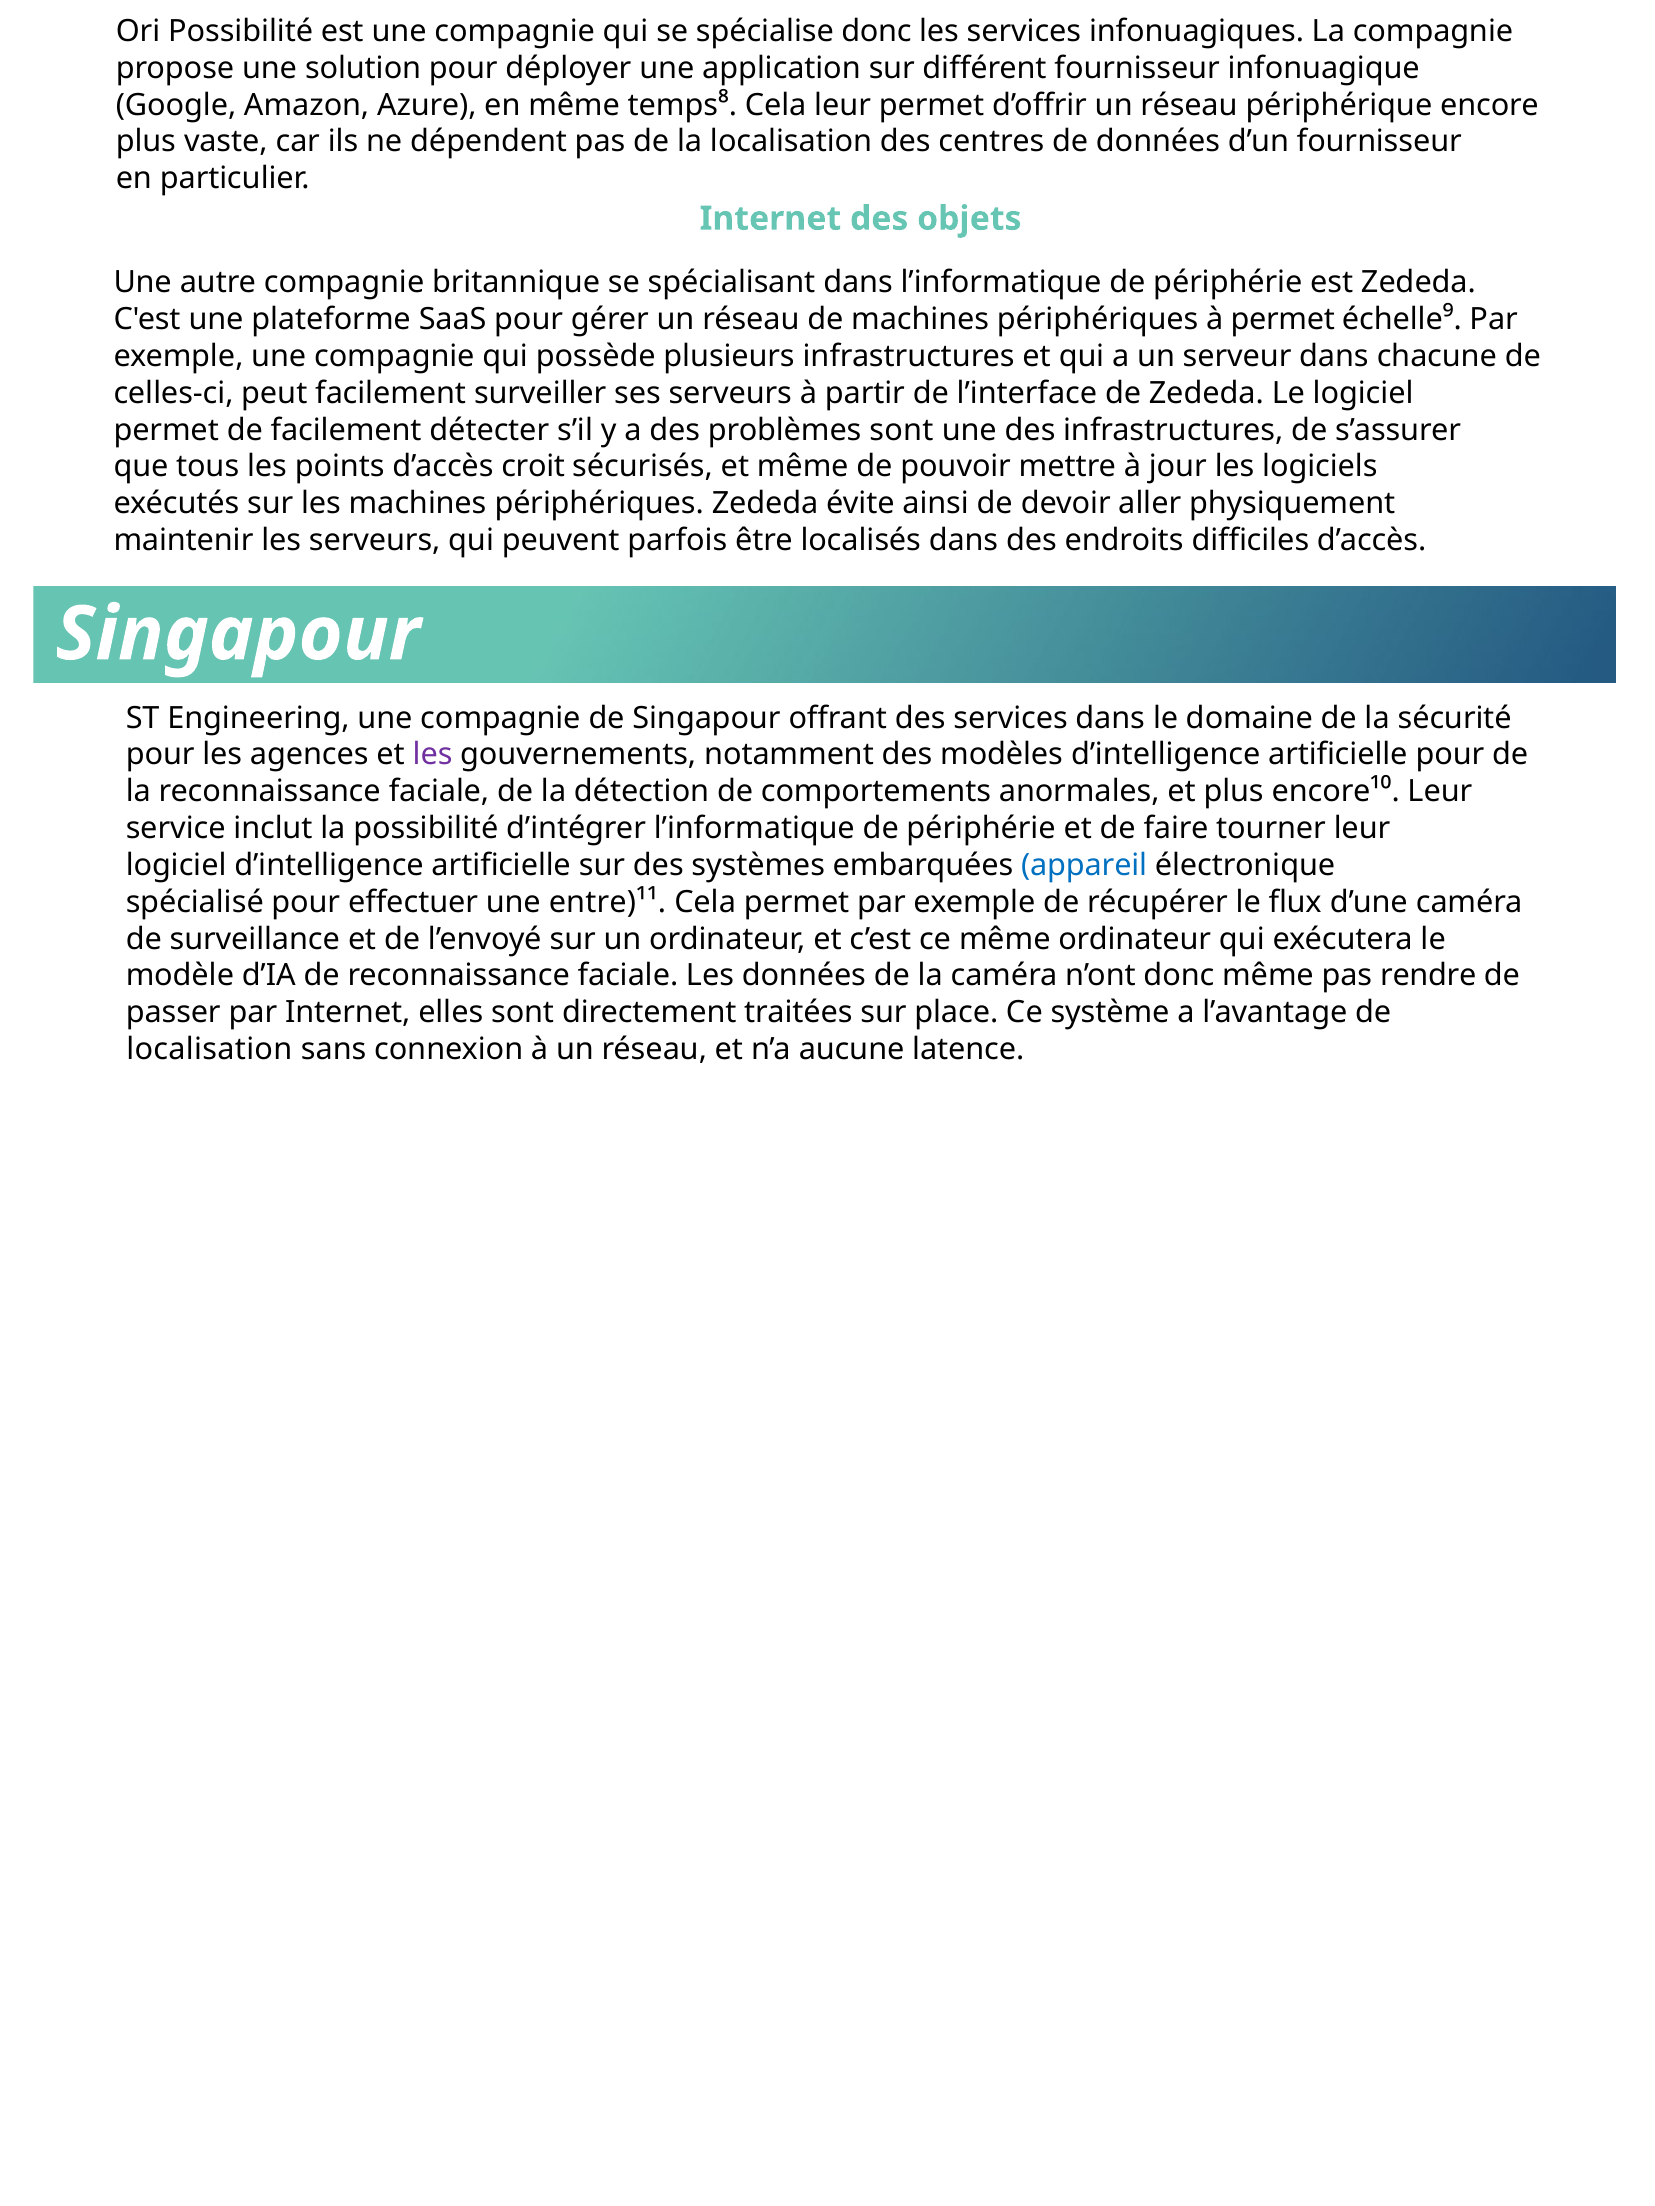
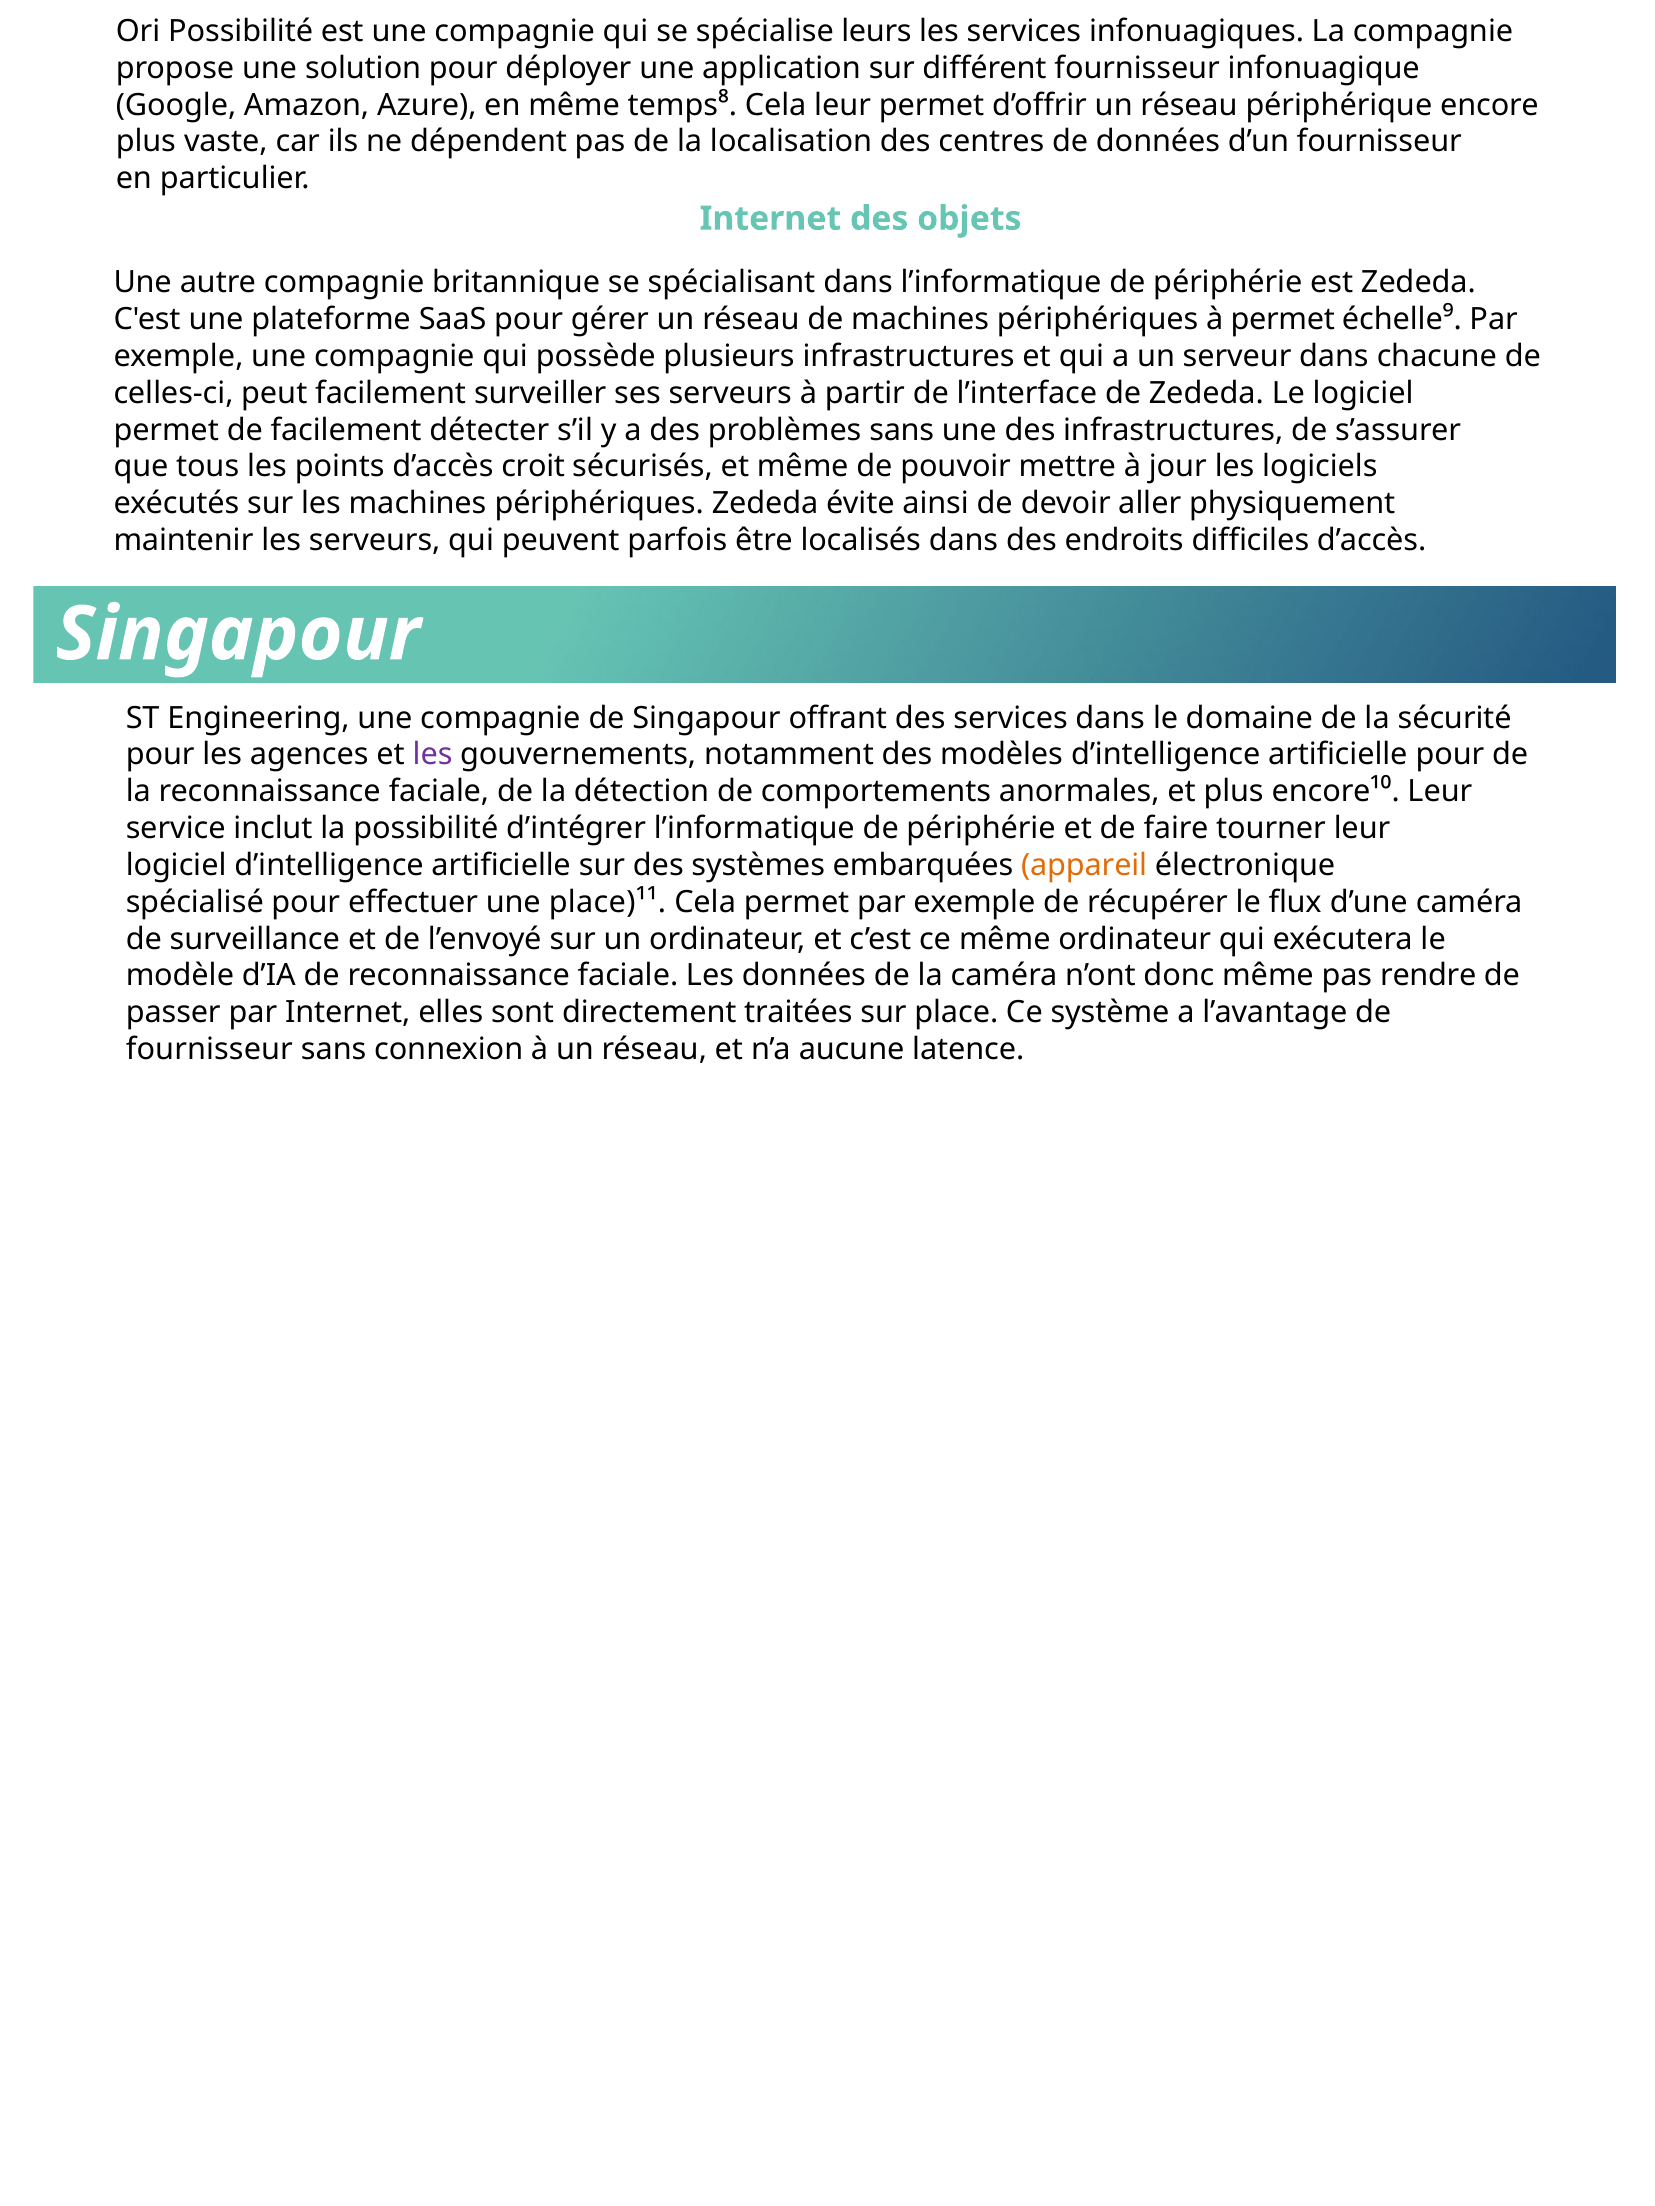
spécialise donc: donc -> leurs
problèmes sont: sont -> sans
appareil colour: blue -> orange
entre)¹¹: entre)¹¹ -> place)¹¹
localisation at (209, 1050): localisation -> fournisseur
